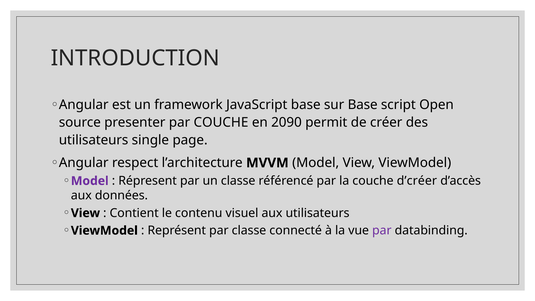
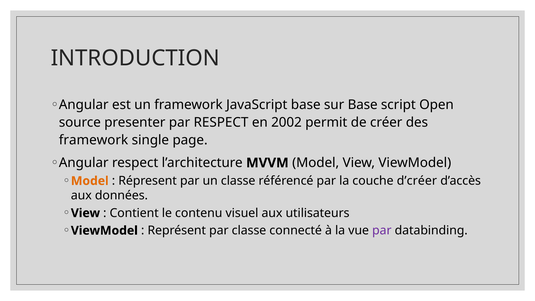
par COUCHE: COUCHE -> RESPECT
2090: 2090 -> 2002
utilisateurs at (94, 140): utilisateurs -> framework
Model at (90, 181) colour: purple -> orange
